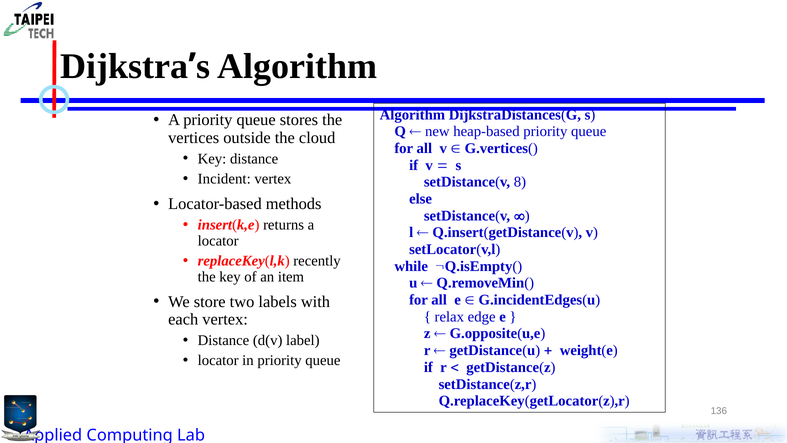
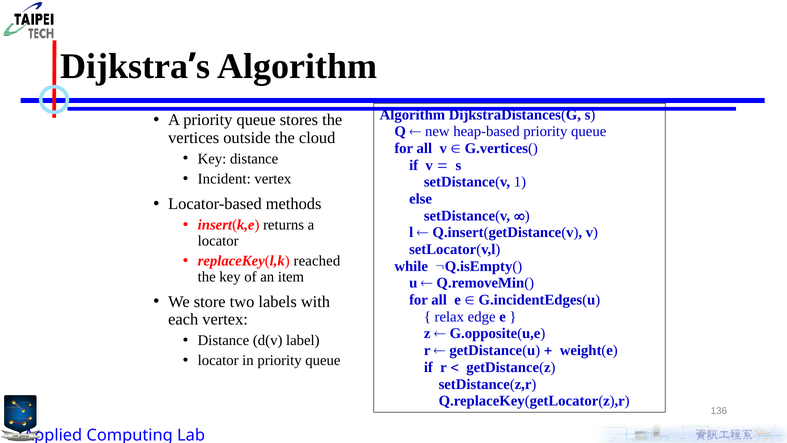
8: 8 -> 1
recently: recently -> reached
